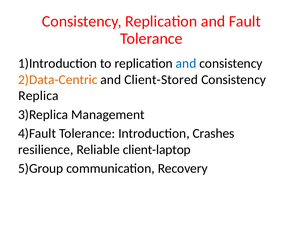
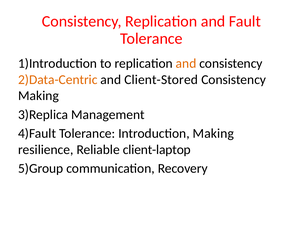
and at (186, 64) colour: blue -> orange
Replica at (38, 96): Replica -> Making
Introduction Crashes: Crashes -> Making
